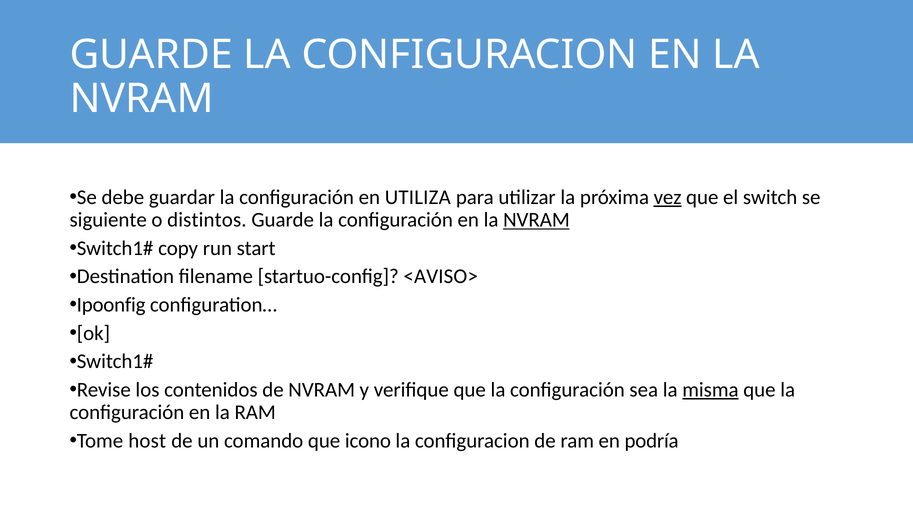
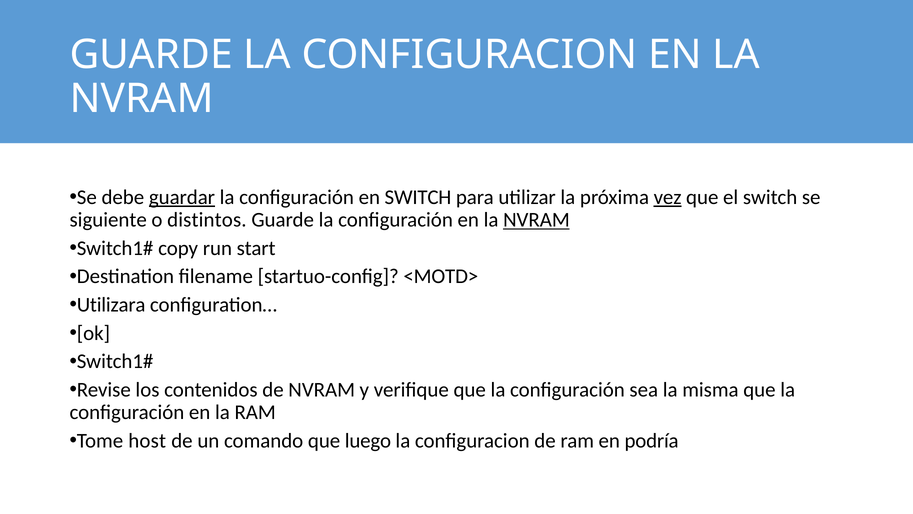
guardar underline: none -> present
en UTILIZA: UTILIZA -> SWITCH
<AVISO>: <AVISO> -> <MOTD>
Ipoonfig: Ipoonfig -> Utilizara
misma underline: present -> none
icono: icono -> luego
